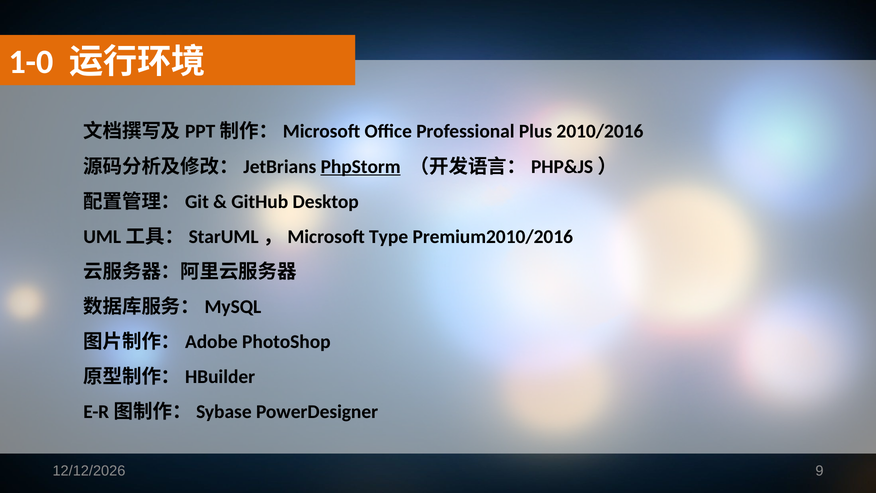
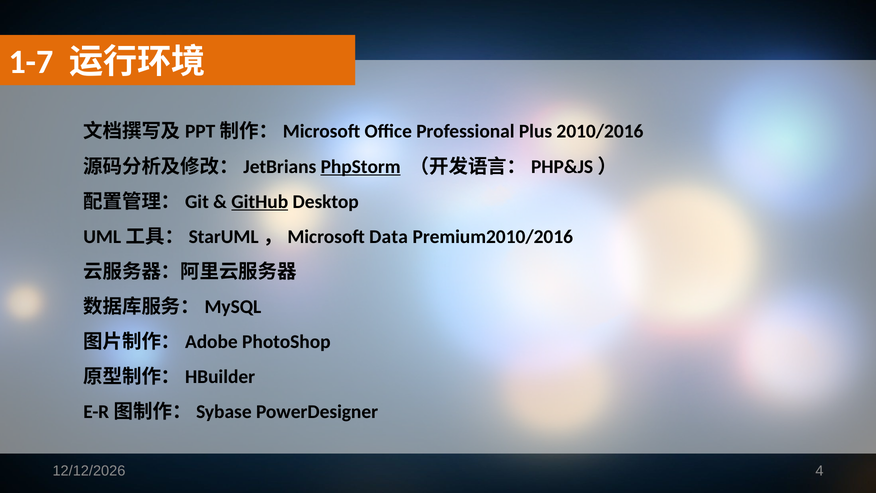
1-0: 1-0 -> 1-7
GitHub underline: none -> present
Type: Type -> Data
9: 9 -> 4
